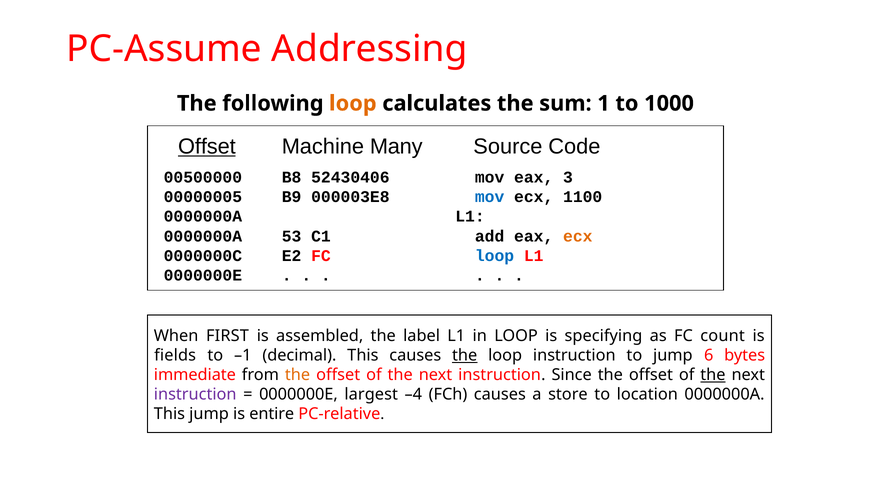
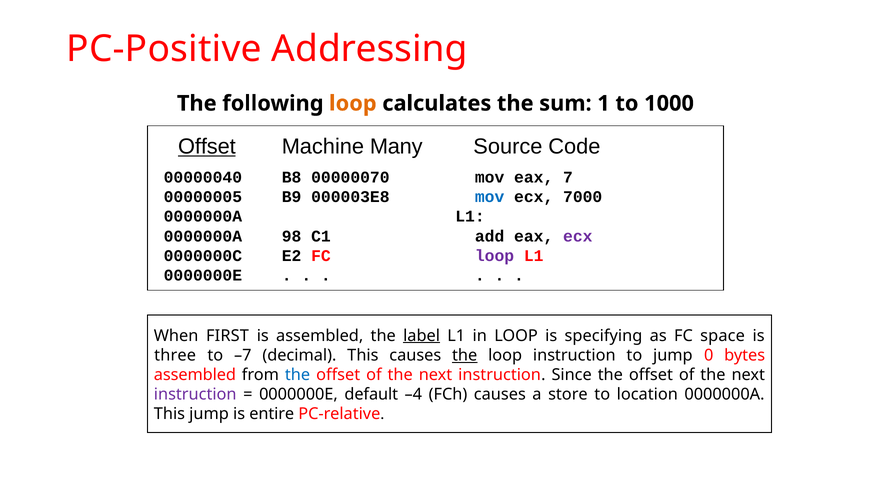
PC-Assume: PC-Assume -> PC-Positive
00500000: 00500000 -> 00000040
52430406: 52430406 -> 00000070
3: 3 -> 7
1100: 1100 -> 7000
53: 53 -> 98
ecx at (578, 236) colour: orange -> purple
loop at (495, 256) colour: blue -> purple
label underline: none -> present
count: count -> space
fields: fields -> three
–1: –1 -> –7
6: 6 -> 0
immediate at (195, 375): immediate -> assembled
the at (298, 375) colour: orange -> blue
the at (713, 375) underline: present -> none
largest: largest -> default
